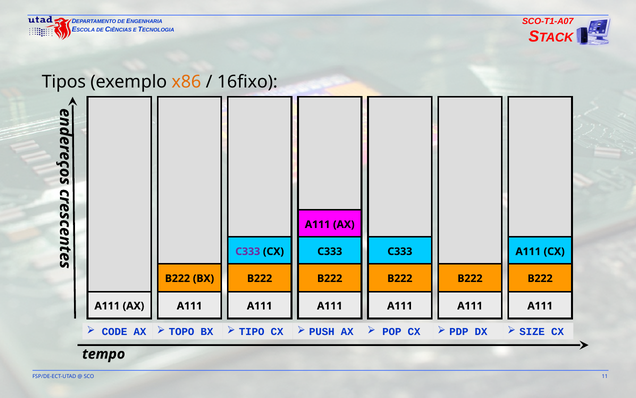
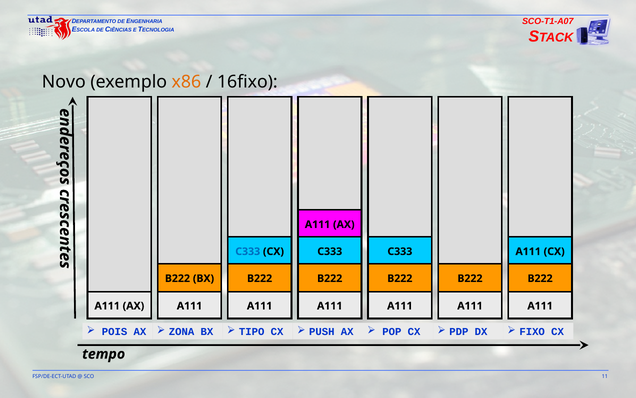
Tipos: Tipos -> Novo
C333 at (248, 251) colour: purple -> blue
CODE: CODE -> POIS
TOPO: TOPO -> ZONA
SIZE: SIZE -> FIXO
